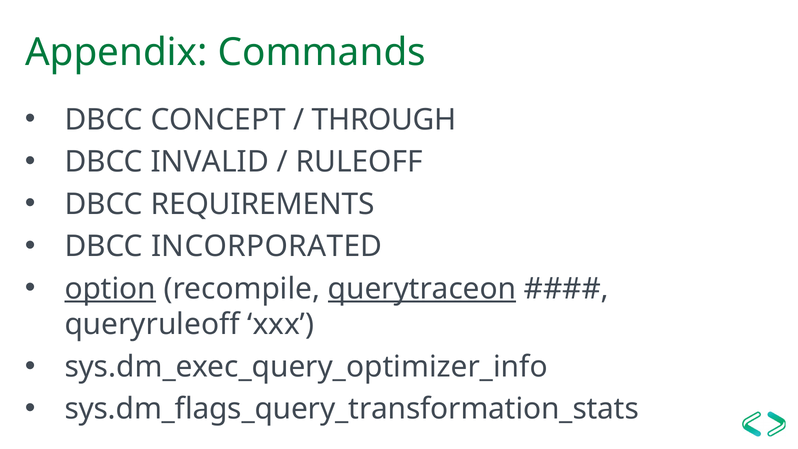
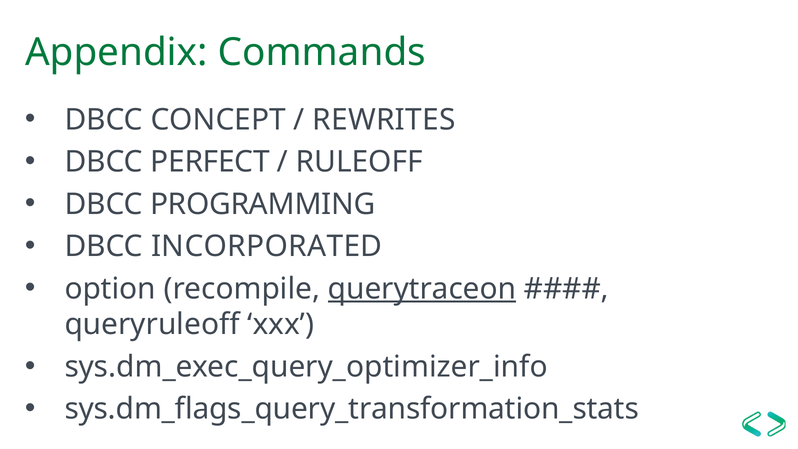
THROUGH: THROUGH -> REWRITES
INVALID: INVALID -> PERFECT
REQUIREMENTS: REQUIREMENTS -> PROGRAMMING
option underline: present -> none
